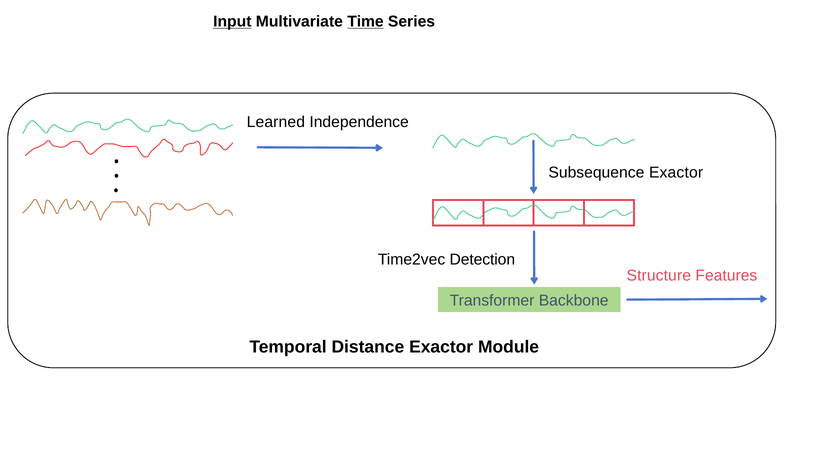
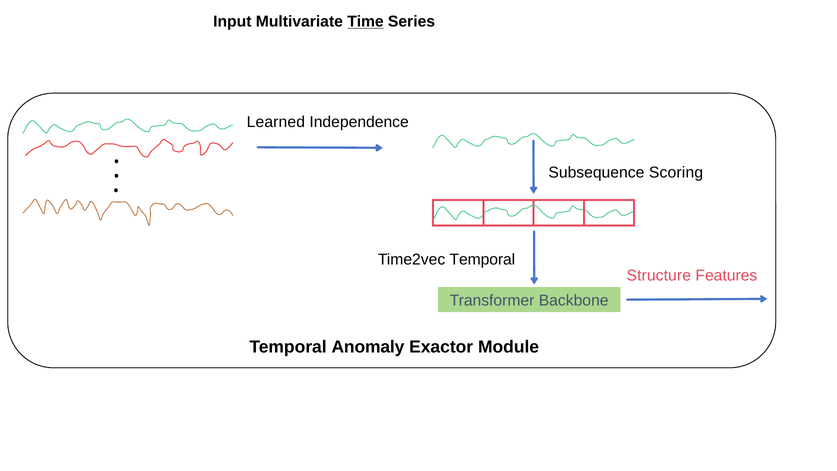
Input underline: present -> none
Subsequence Exactor: Exactor -> Scoring
Time2vec Detection: Detection -> Temporal
Distance: Distance -> Anomaly
